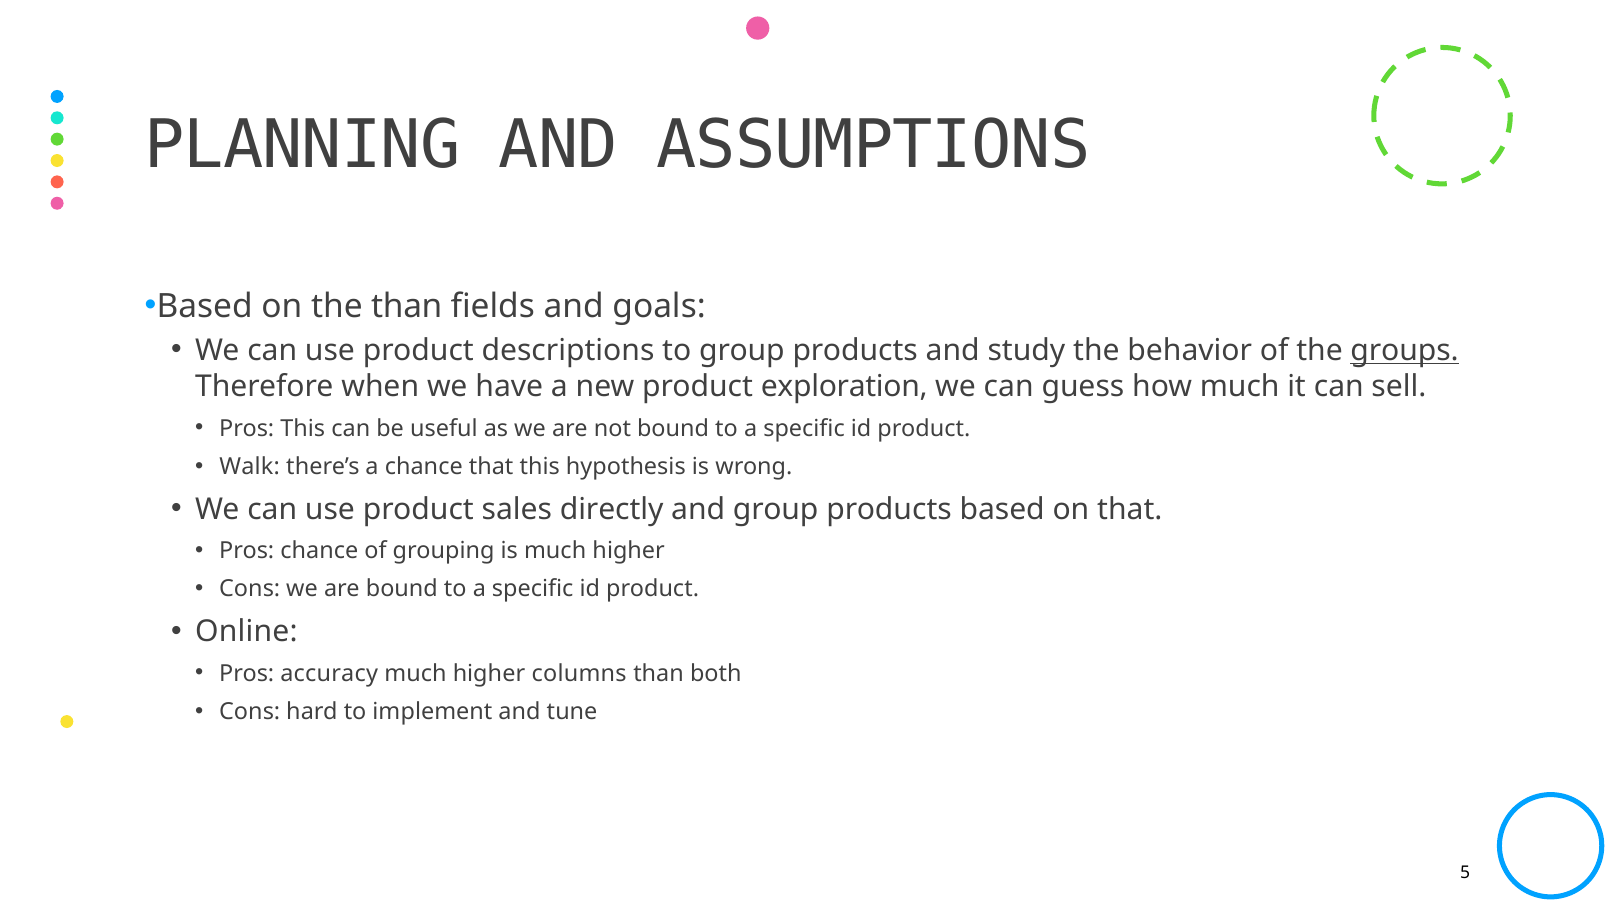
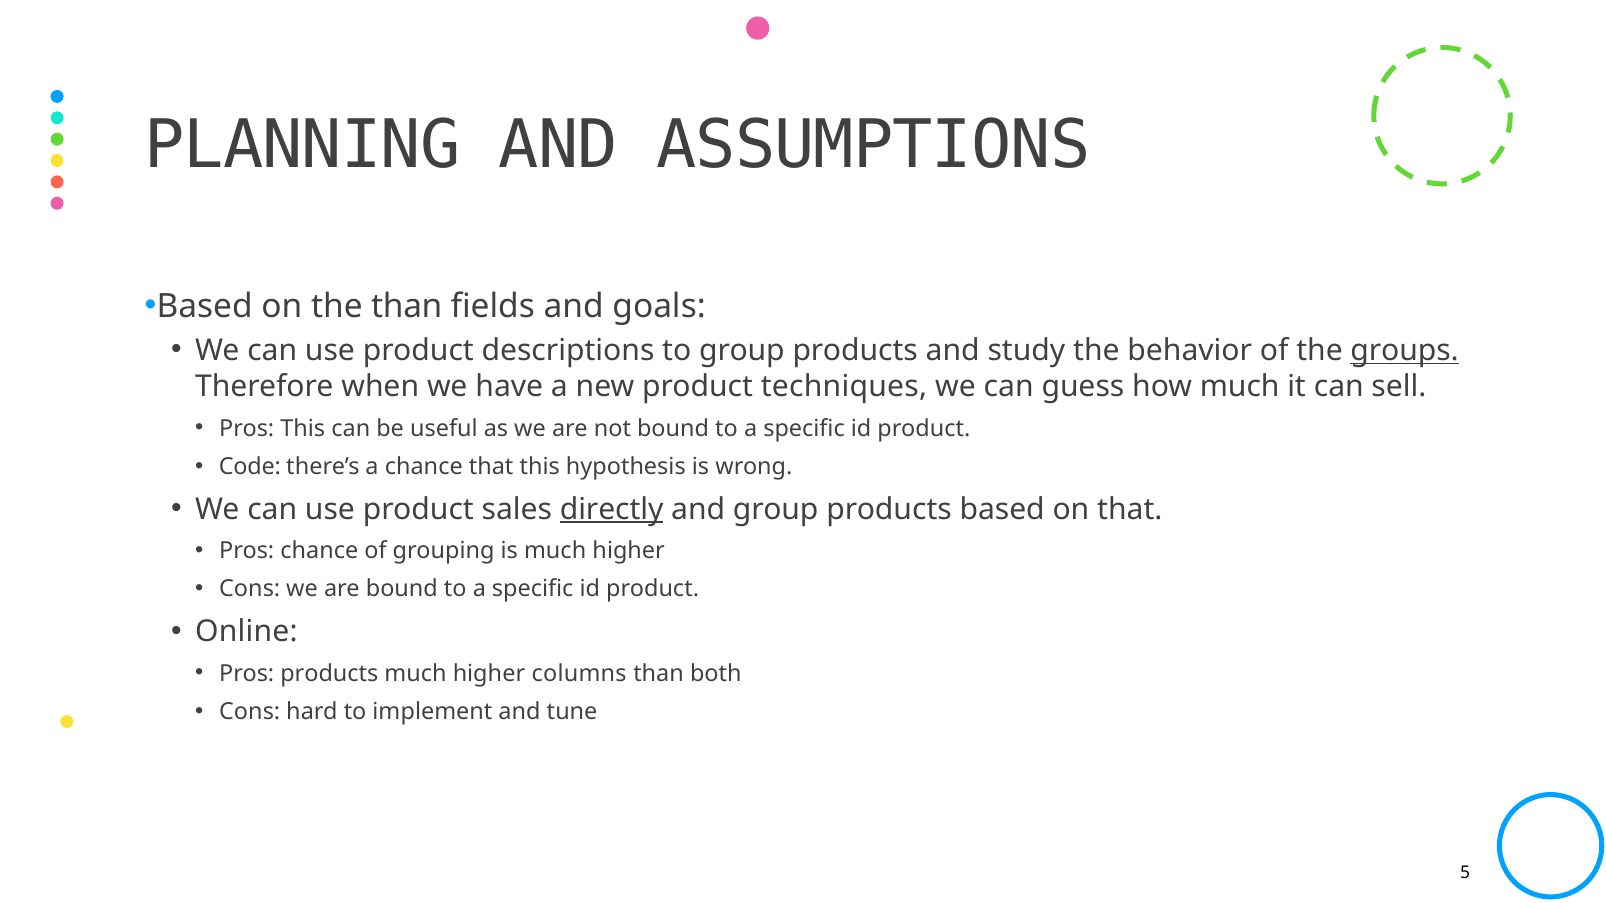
exploration: exploration -> techniques
Walk: Walk -> Code
directly underline: none -> present
Pros accuracy: accuracy -> products
